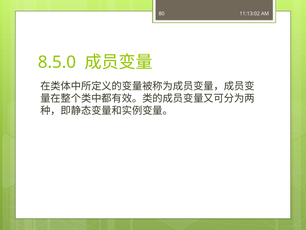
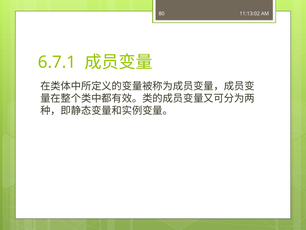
8.5.0: 8.5.0 -> 6.7.1
